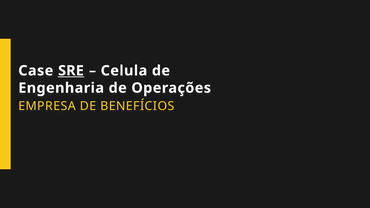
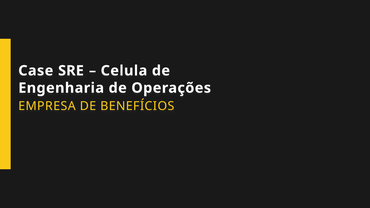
SRE underline: present -> none
